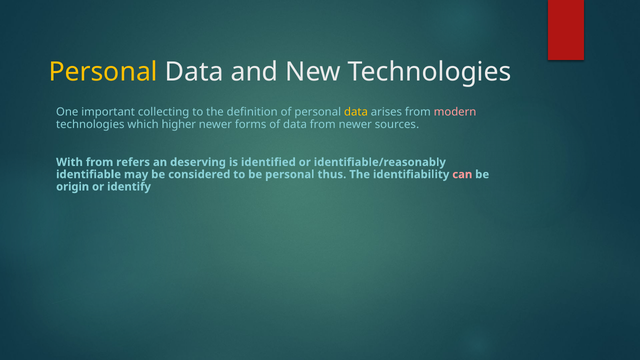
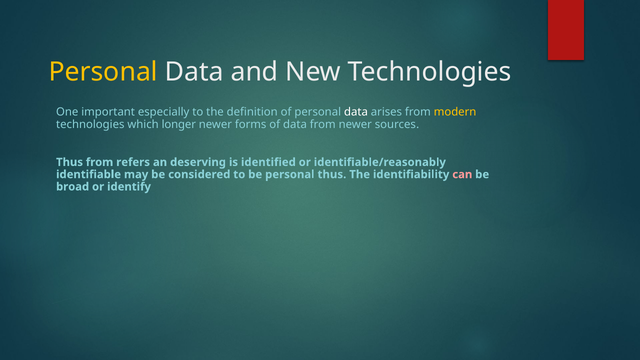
collecting: collecting -> especially
data at (356, 112) colour: yellow -> white
modern colour: pink -> yellow
higher: higher -> longer
With at (69, 162): With -> Thus
origin: origin -> broad
